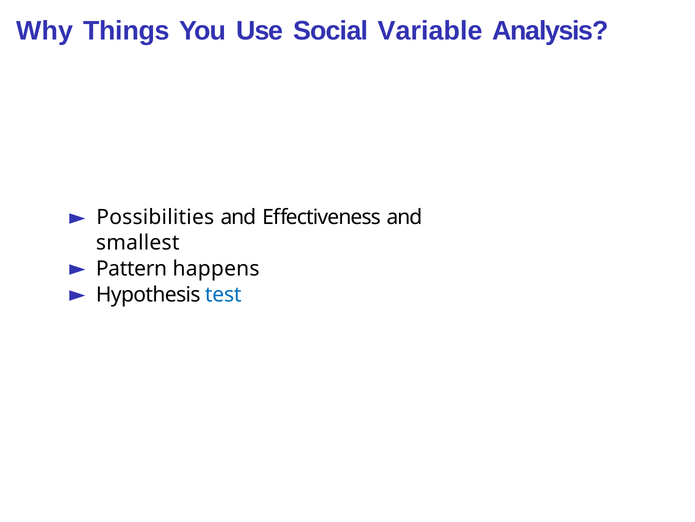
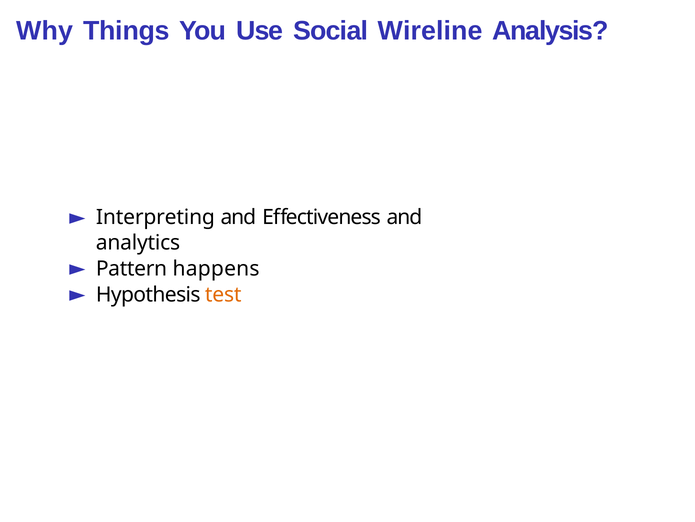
Variable: Variable -> Wireline
Possibilities: Possibilities -> Interpreting
smallest: smallest -> analytics
test colour: blue -> orange
